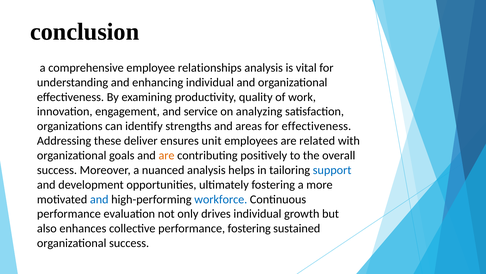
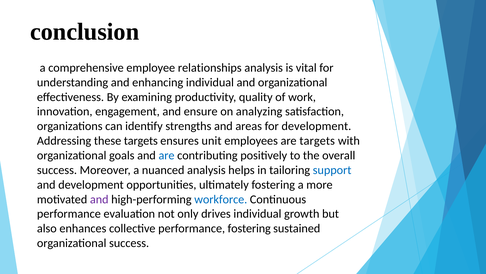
service: service -> ensure
for effectiveness: effectiveness -> development
these deliver: deliver -> targets
are related: related -> targets
are at (167, 155) colour: orange -> blue
and at (99, 199) colour: blue -> purple
